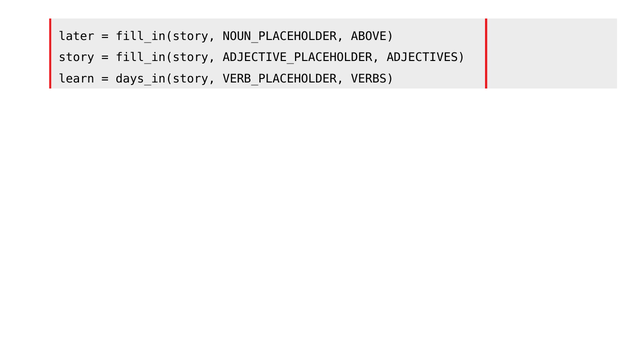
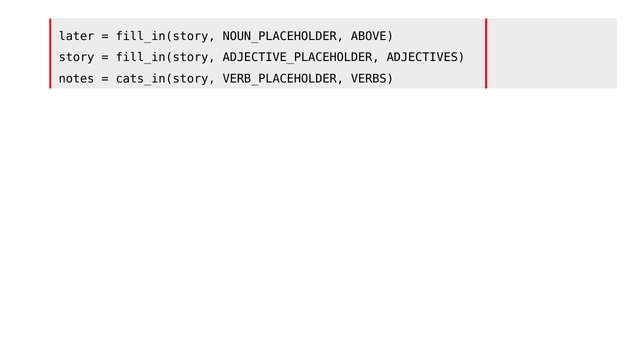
learn: learn -> notes
days_in(story: days_in(story -> cats_in(story
